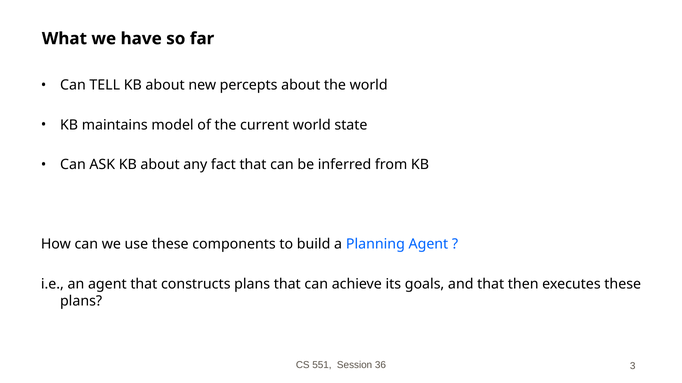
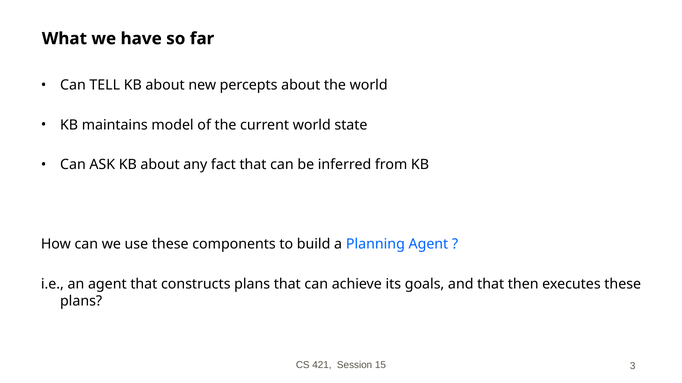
551: 551 -> 421
36: 36 -> 15
